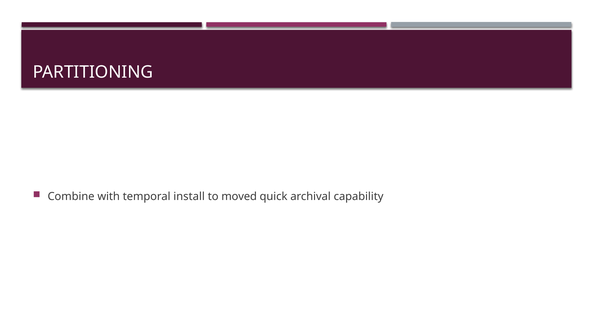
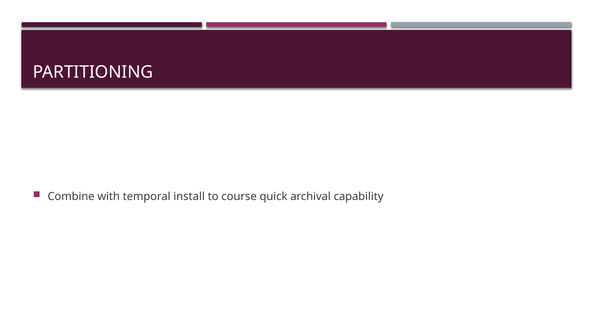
moved: moved -> course
